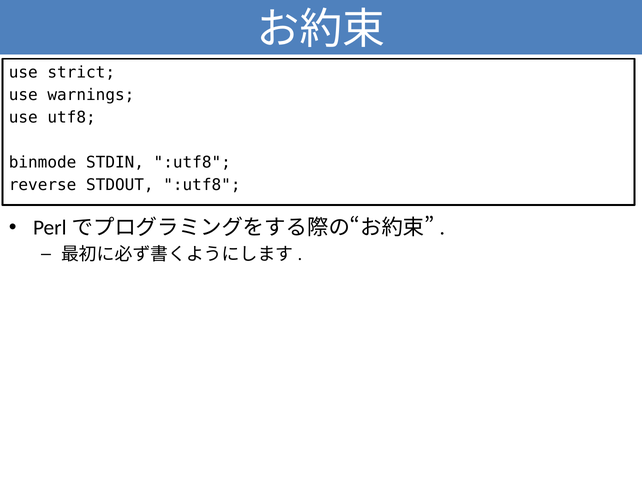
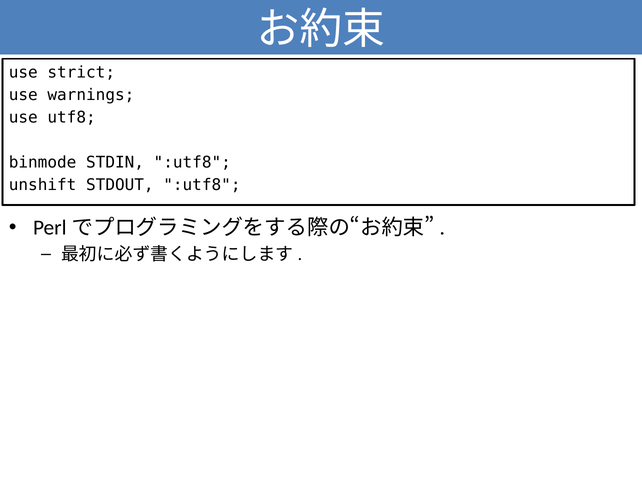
reverse: reverse -> unshift
